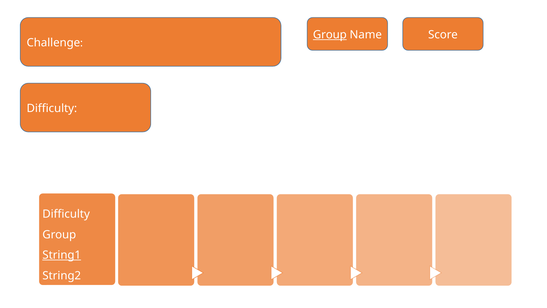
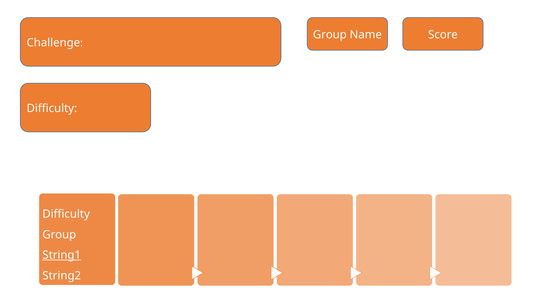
Group at (330, 35) underline: present -> none
